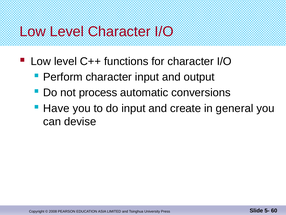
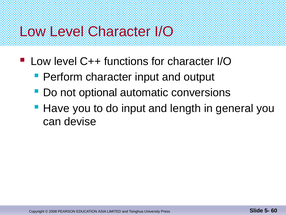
process: process -> optional
create: create -> length
